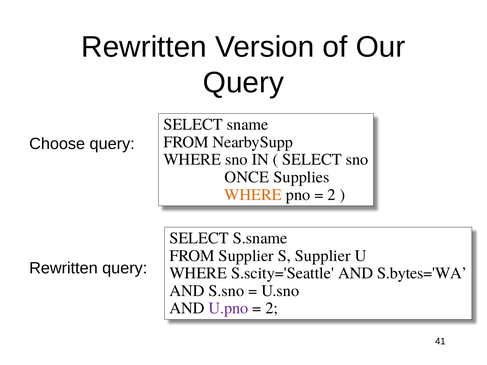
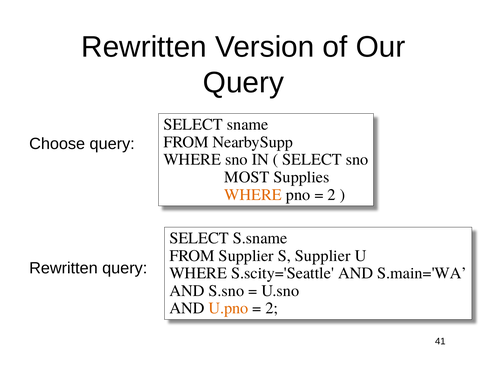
ONCE: ONCE -> MOST
S.bytes='WA: S.bytes='WA -> S.main='WA
U.pno colour: purple -> orange
